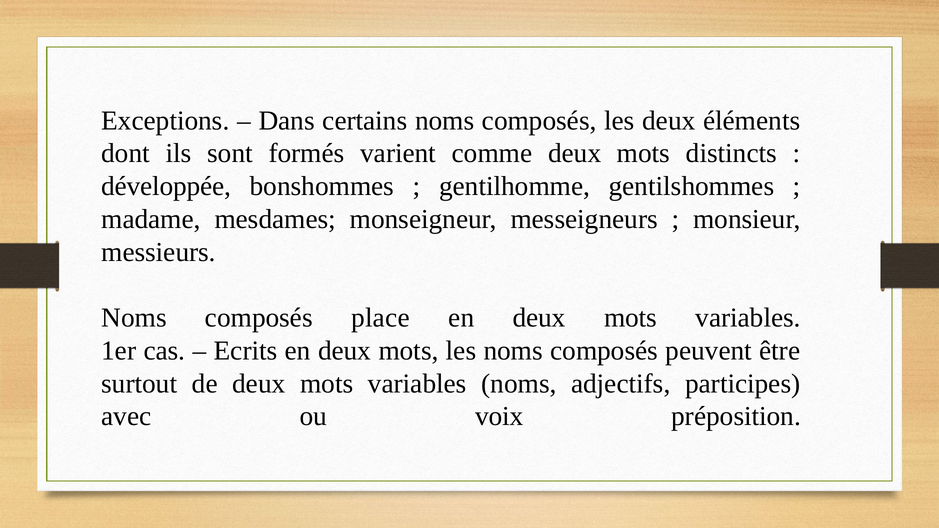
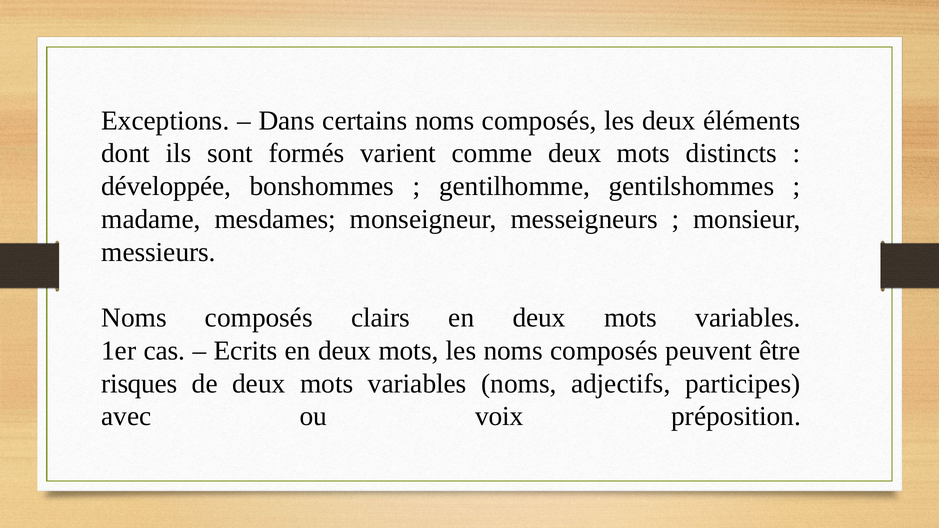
place: place -> clairs
surtout: surtout -> risques
